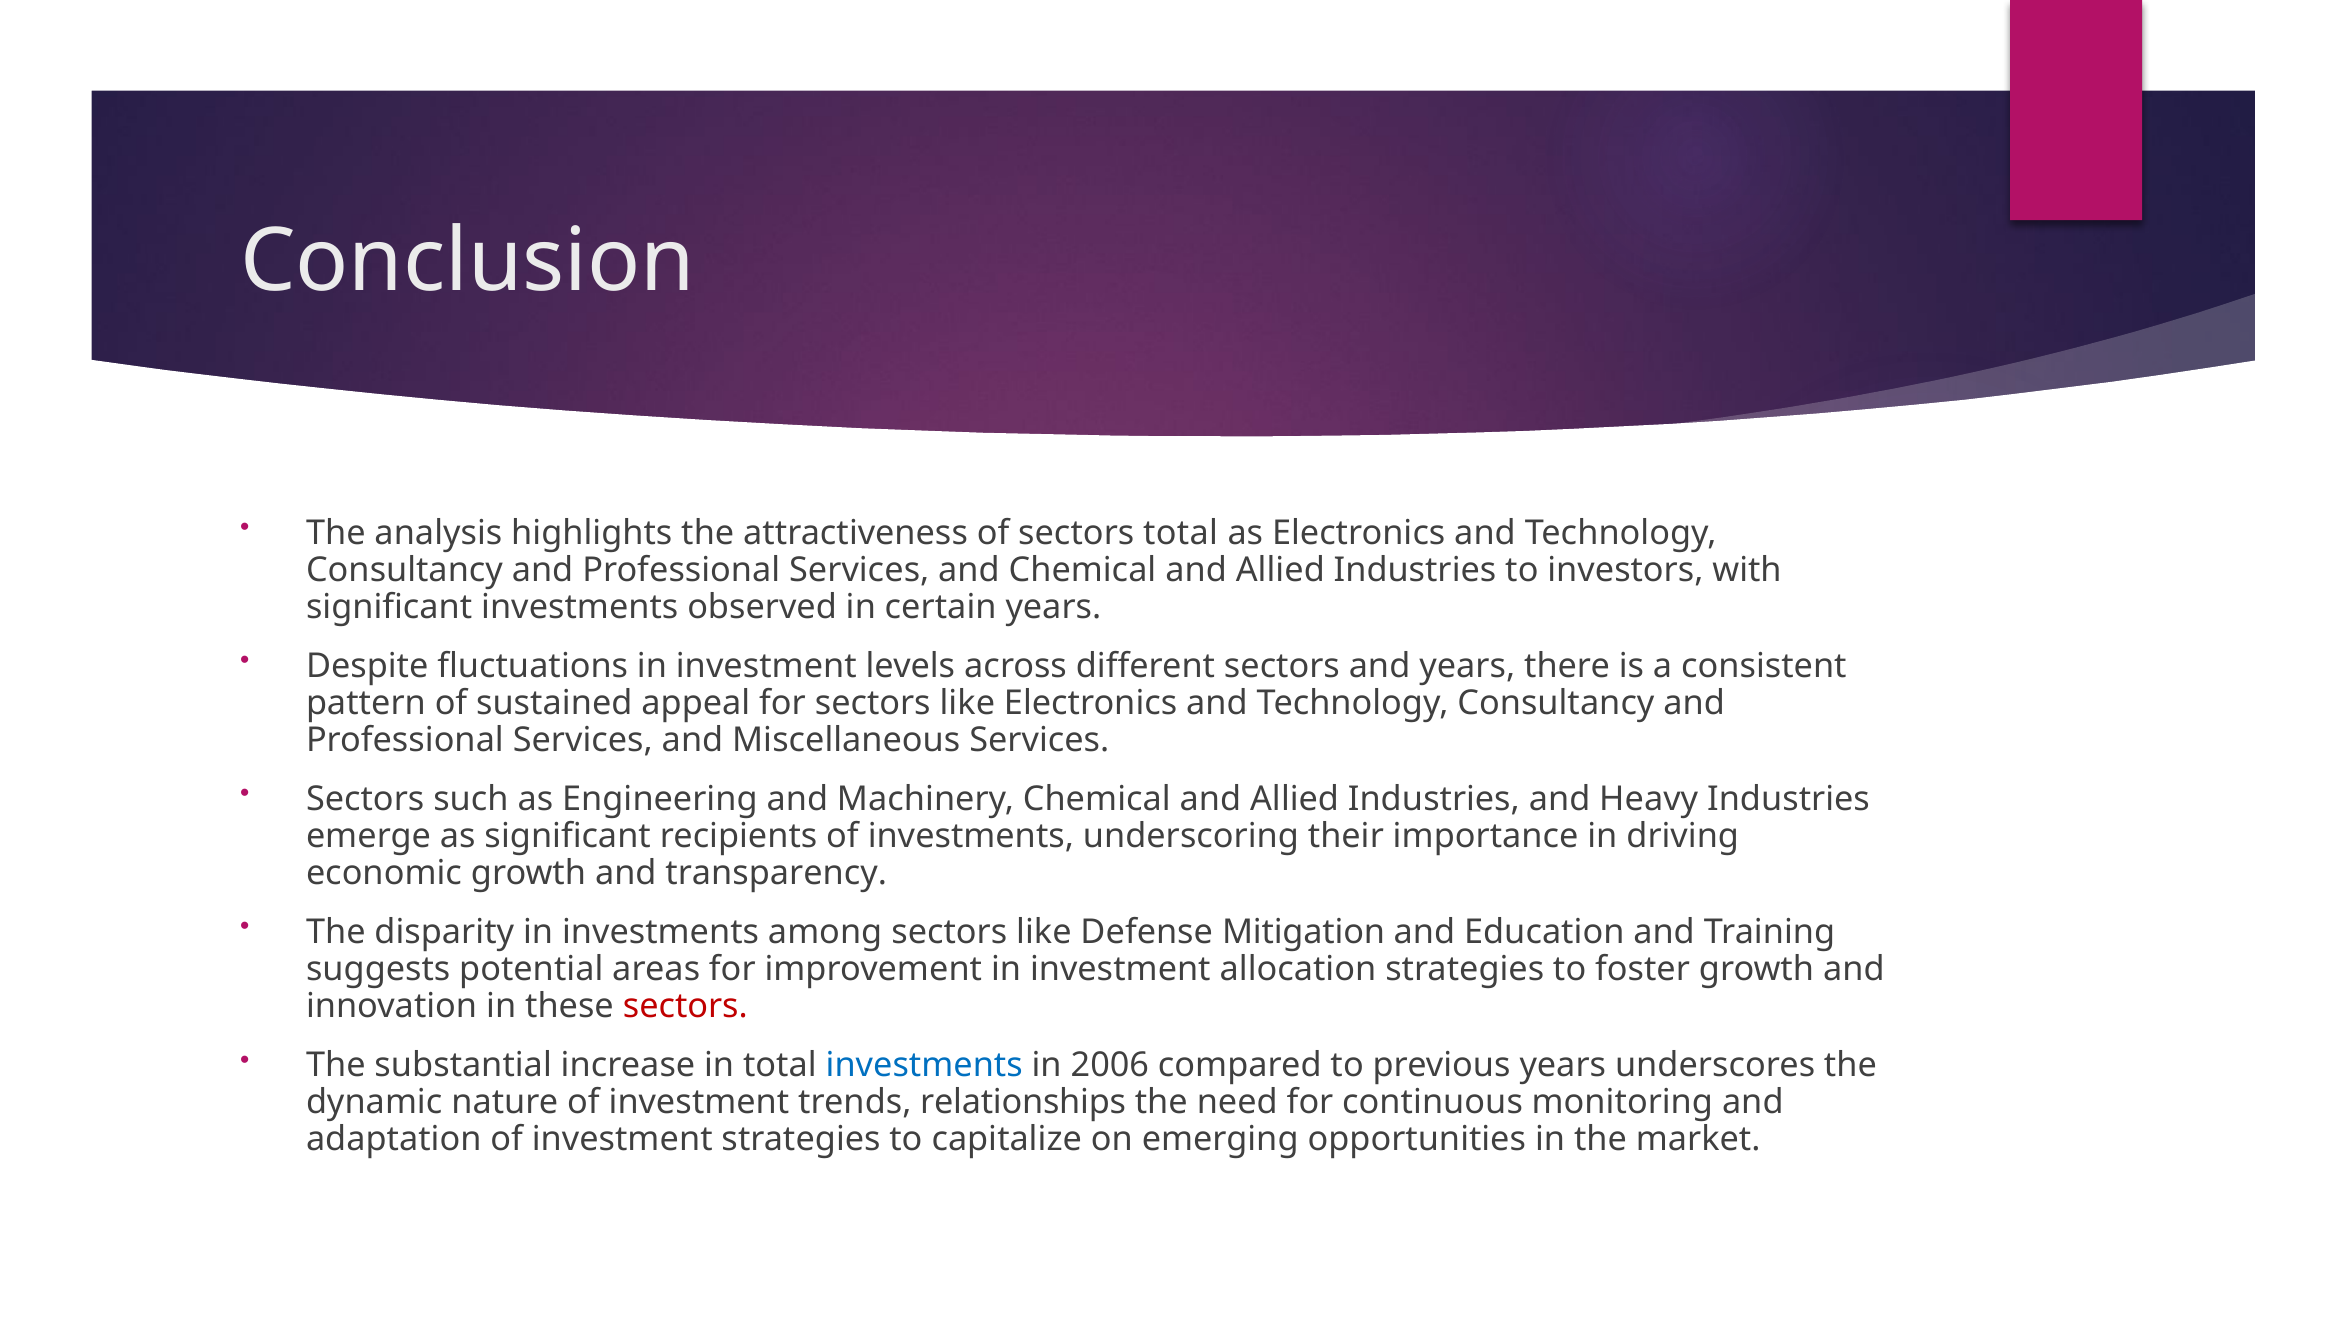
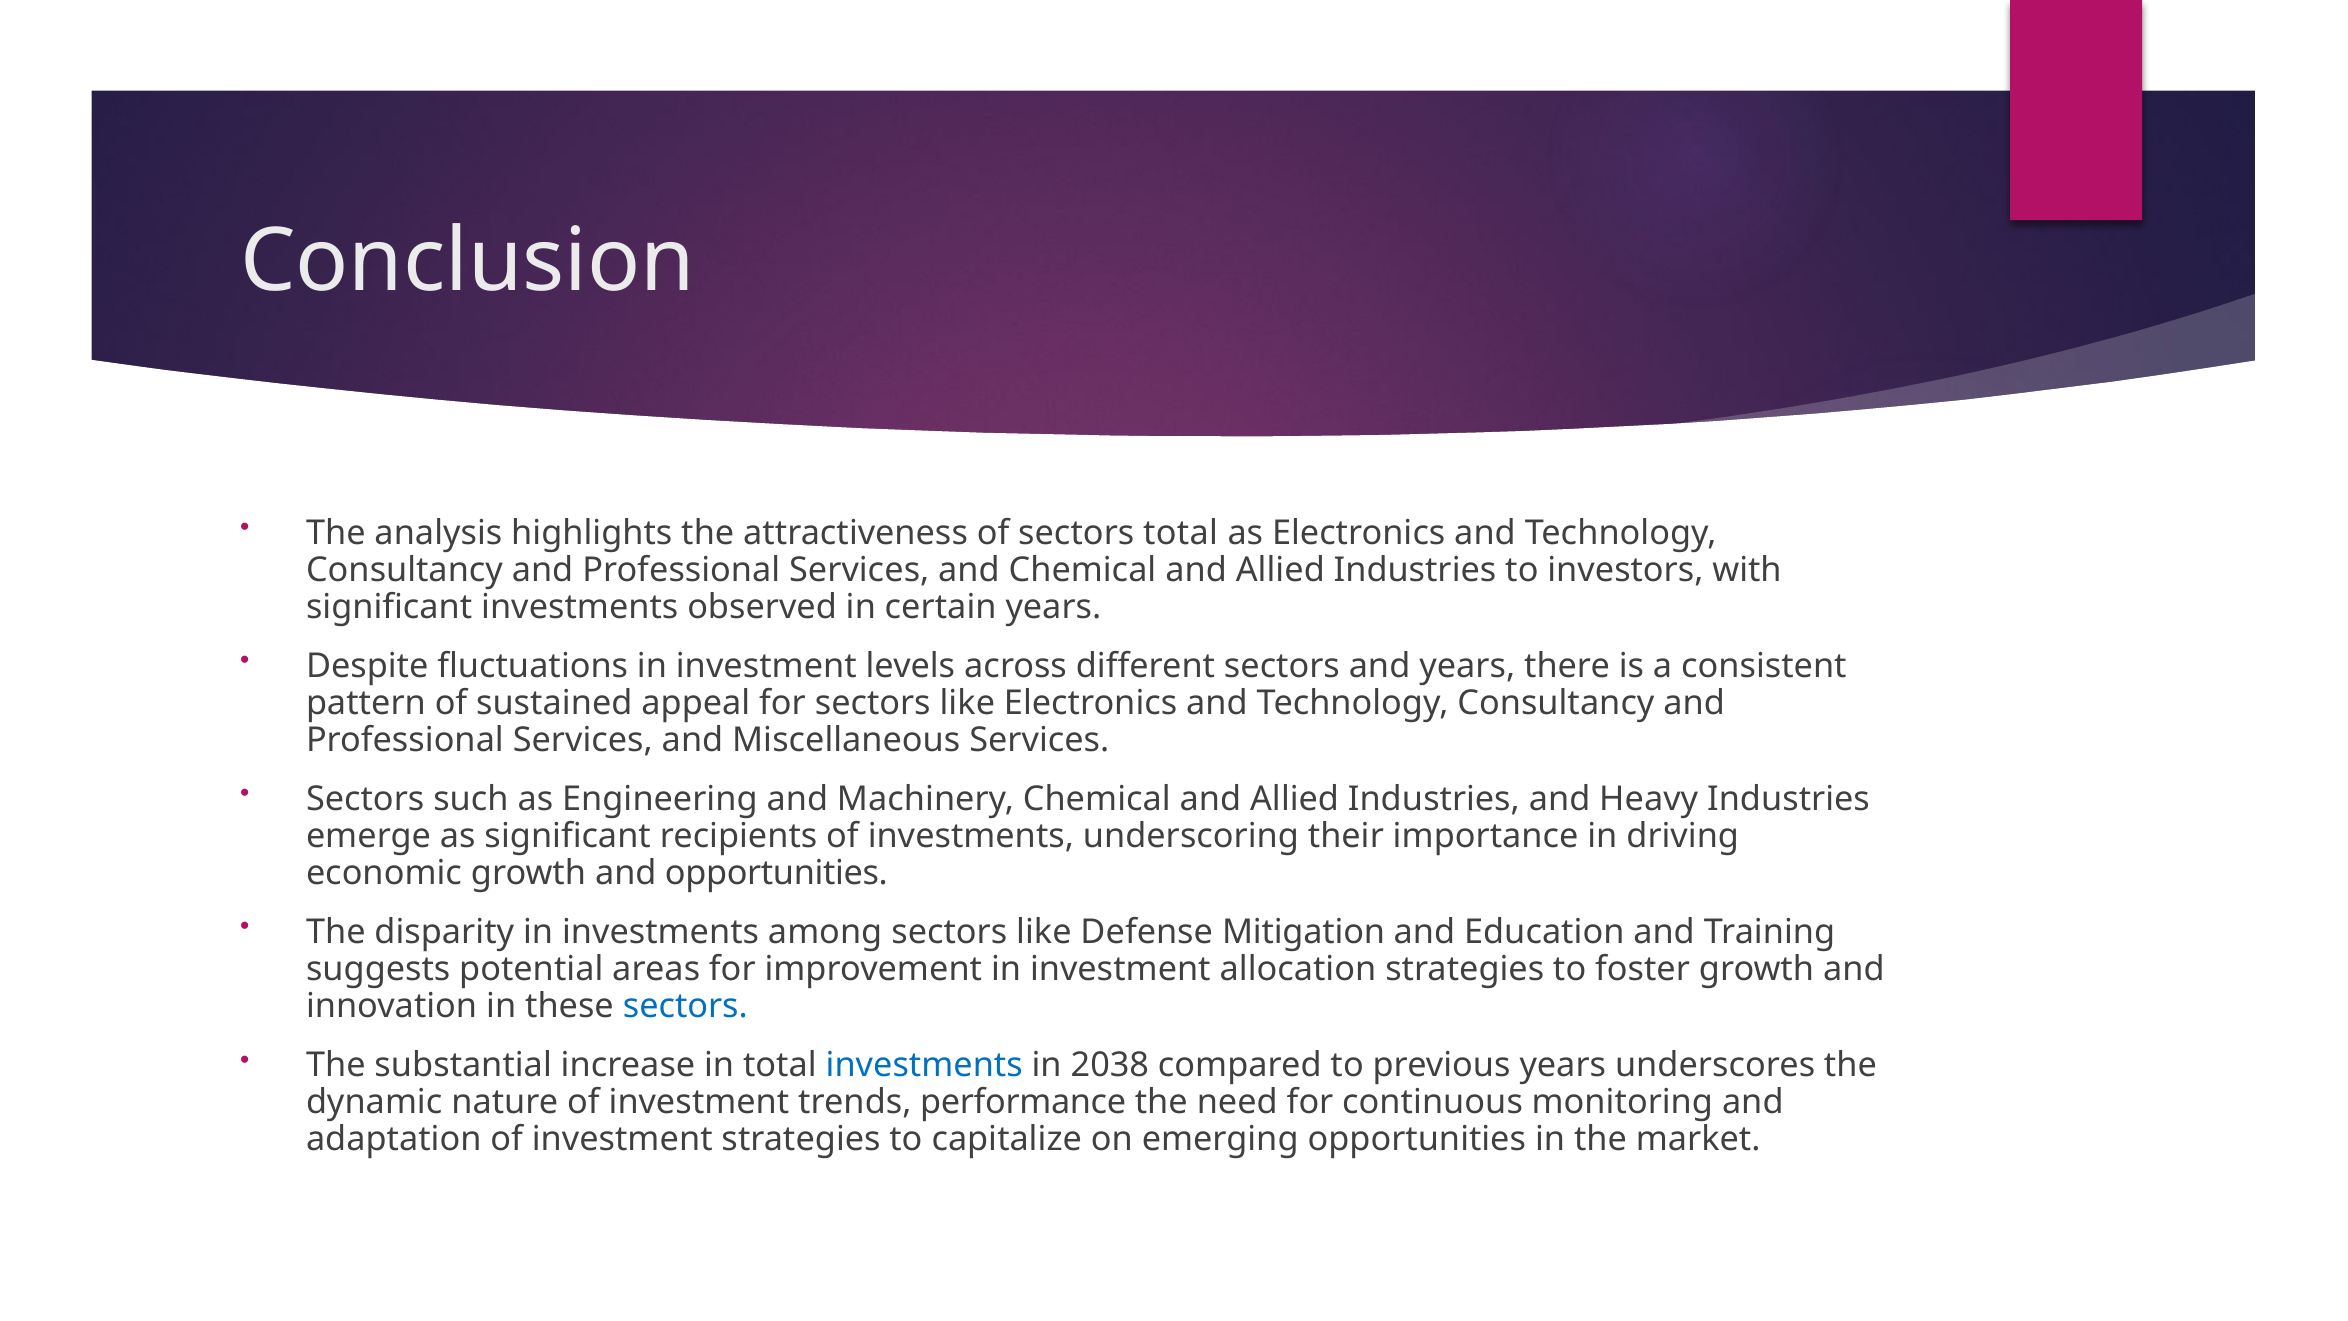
and transparency: transparency -> opportunities
sectors at (685, 1006) colour: red -> blue
2006: 2006 -> 2038
relationships: relationships -> performance
